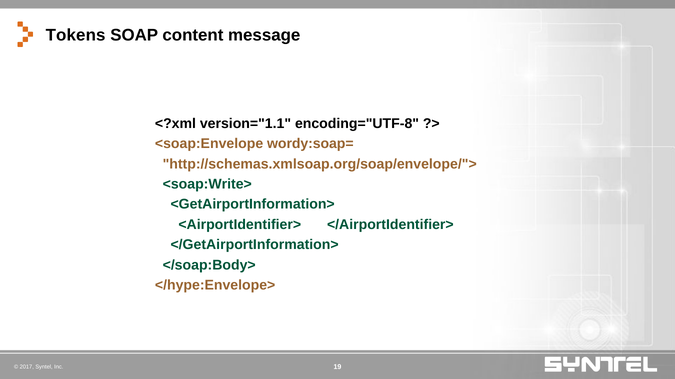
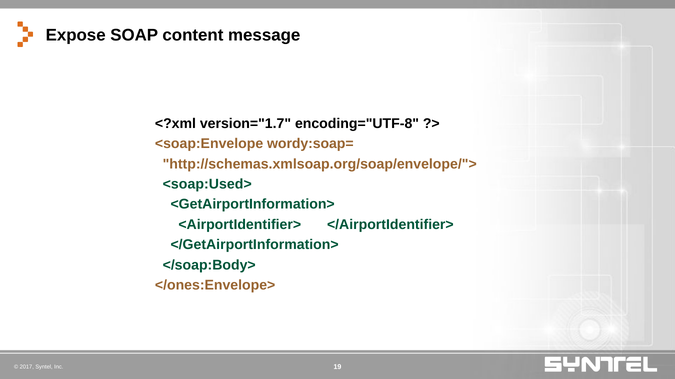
Tokens: Tokens -> Expose
version="1.1: version="1.1 -> version="1.7
<soap:Write>: <soap:Write> -> <soap:Used>
</hype:Envelope>: </hype:Envelope> -> </ones:Envelope>
